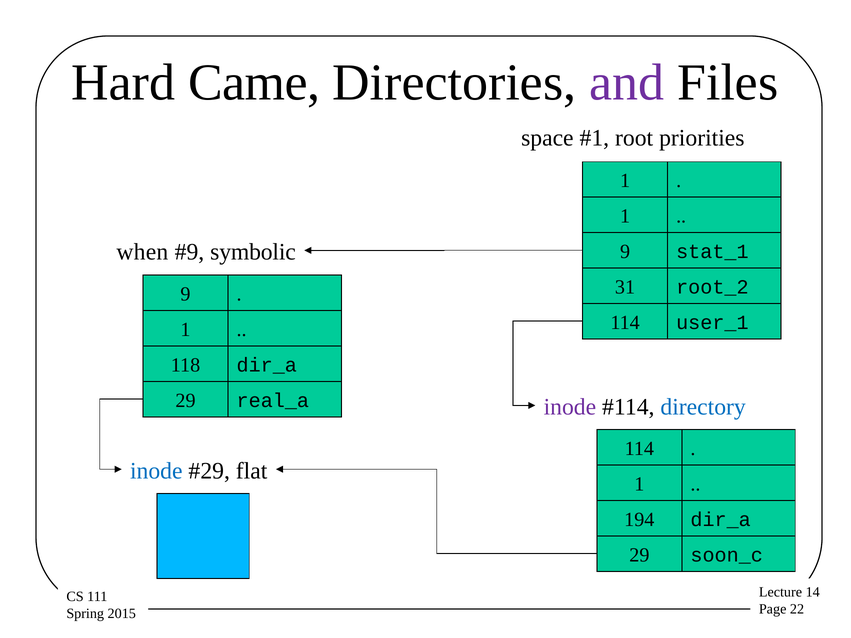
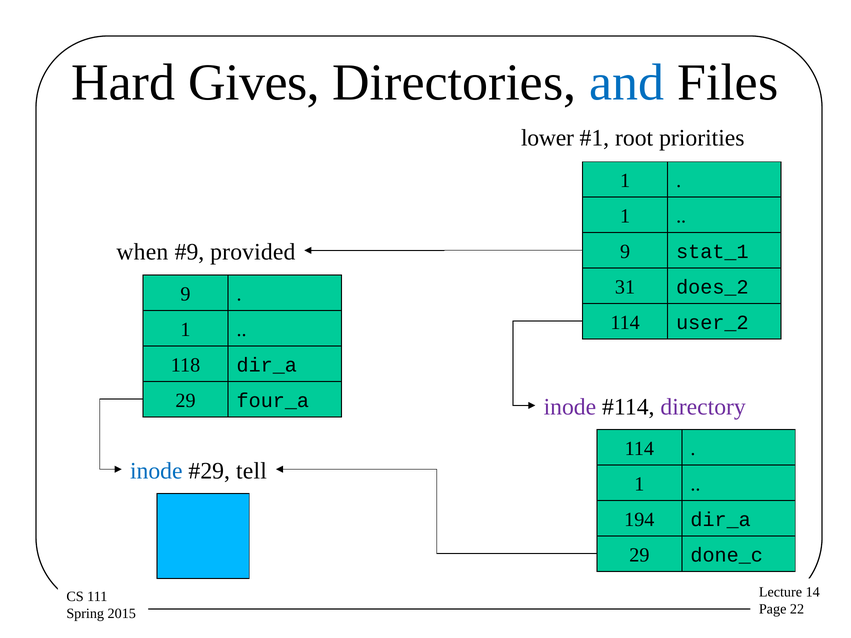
Came: Came -> Gives
and colour: purple -> blue
space: space -> lower
symbolic: symbolic -> provided
root_2: root_2 -> does_2
user_1: user_1 -> user_2
real_a: real_a -> four_a
directory colour: blue -> purple
flat: flat -> tell
soon_c: soon_c -> done_c
